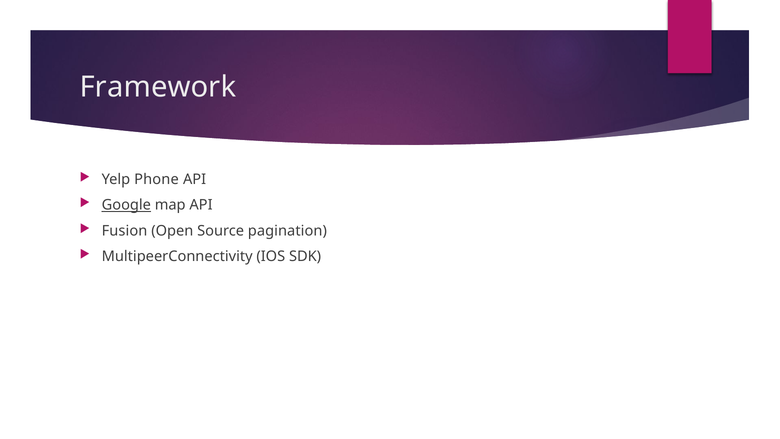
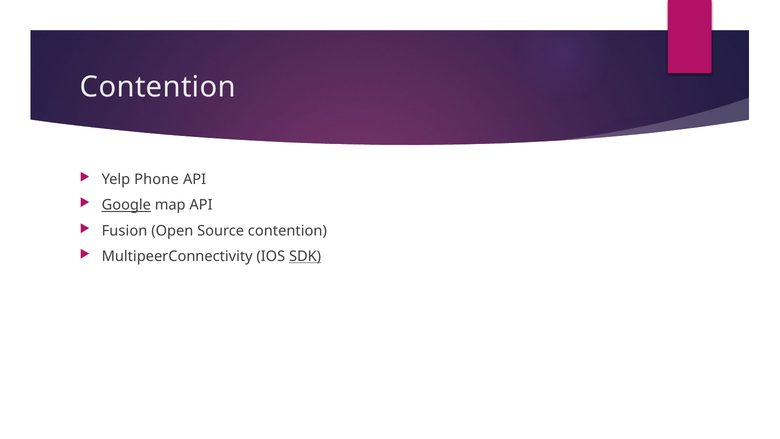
Framework at (158, 87): Framework -> Contention
Source pagination: pagination -> contention
SDK underline: none -> present
